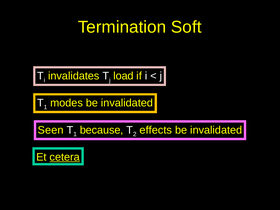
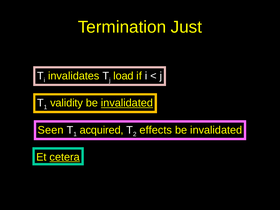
Soft: Soft -> Just
modes: modes -> validity
invalidated at (127, 103) underline: none -> present
because: because -> acquired
